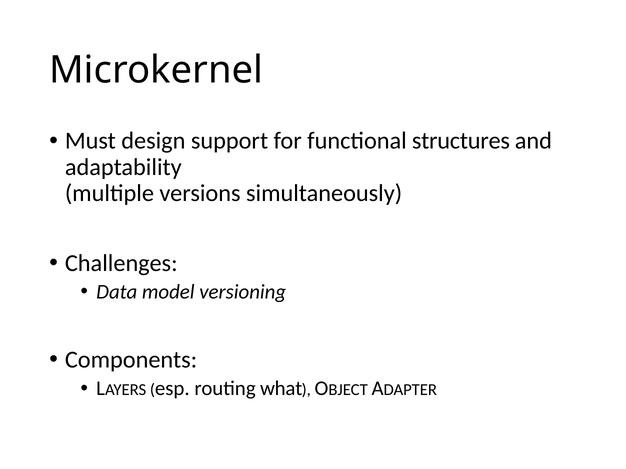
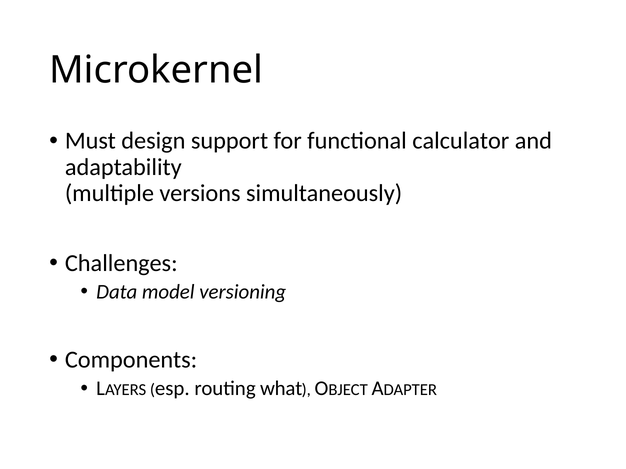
structures: structures -> calculator
